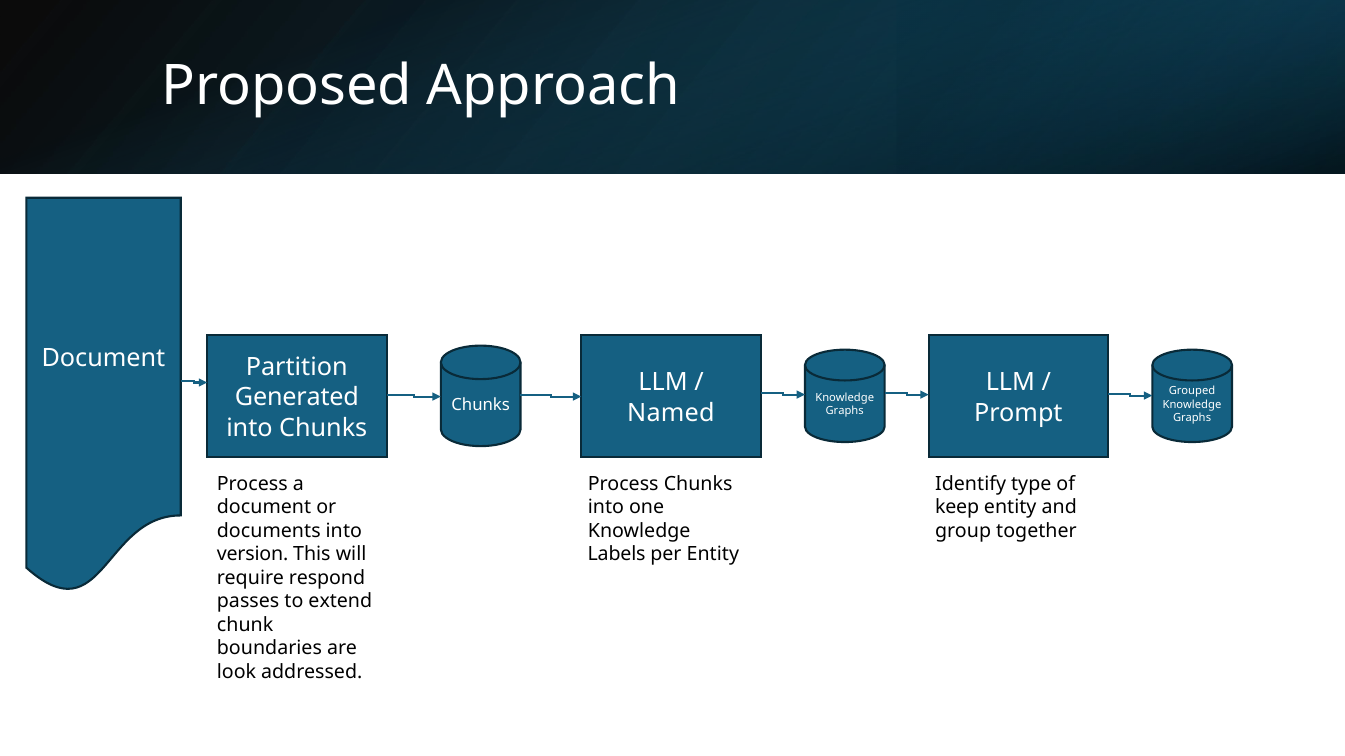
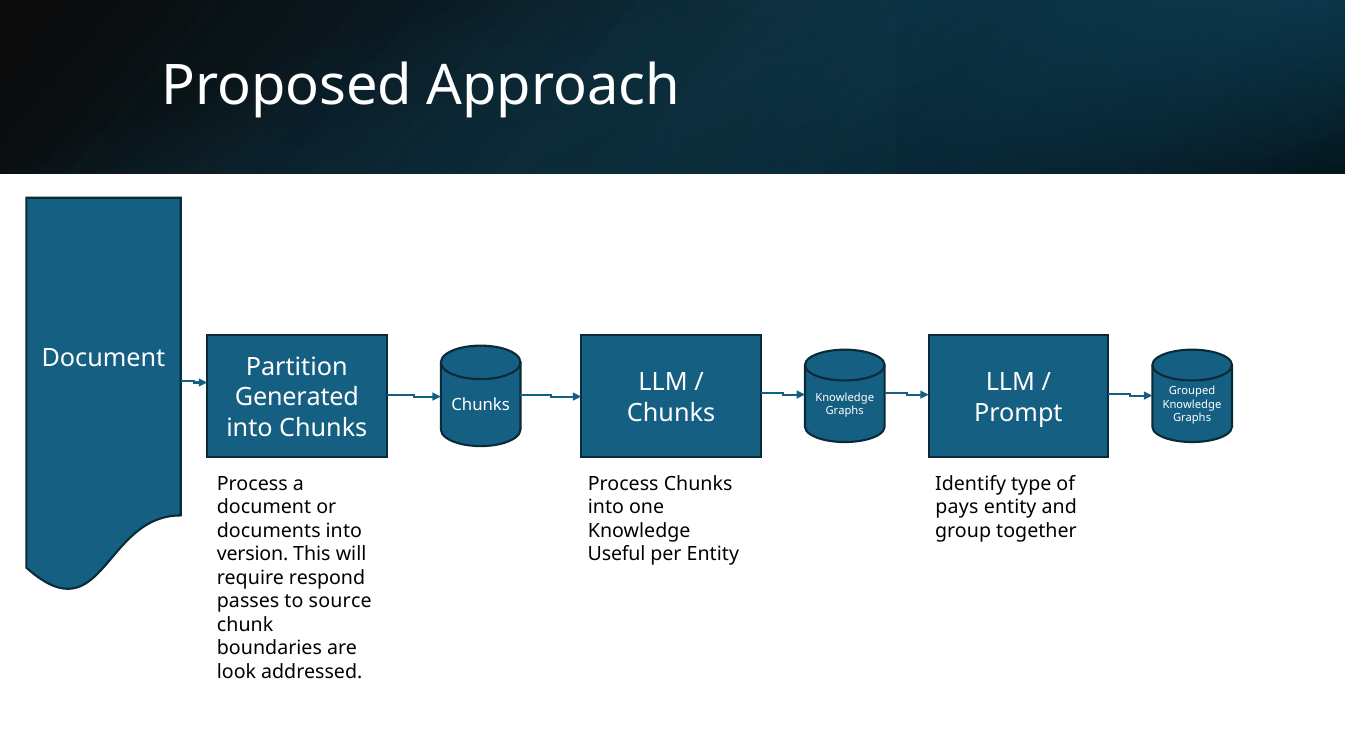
Named at (671, 413): Named -> Chunks
keep: keep -> pays
Labels: Labels -> Useful
extend: extend -> source
